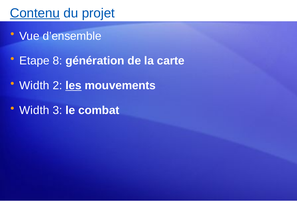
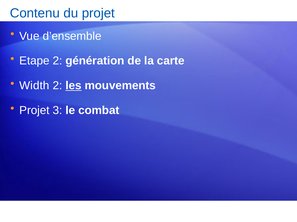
Contenu underline: present -> none
Etape 8: 8 -> 2
Width at (34, 111): Width -> Projet
